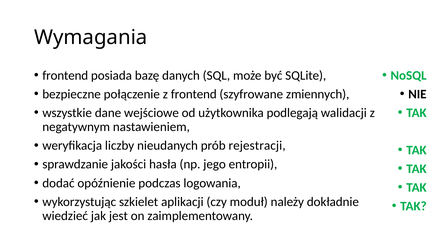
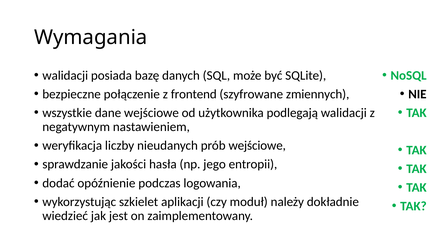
frontend at (65, 75): frontend -> walidacji
prób rejestracji: rejestracji -> wejściowe
